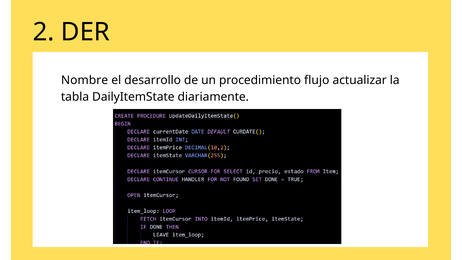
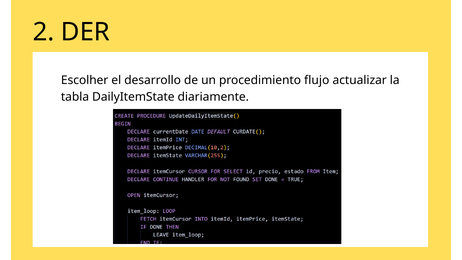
Nombre: Nombre -> Escolher
